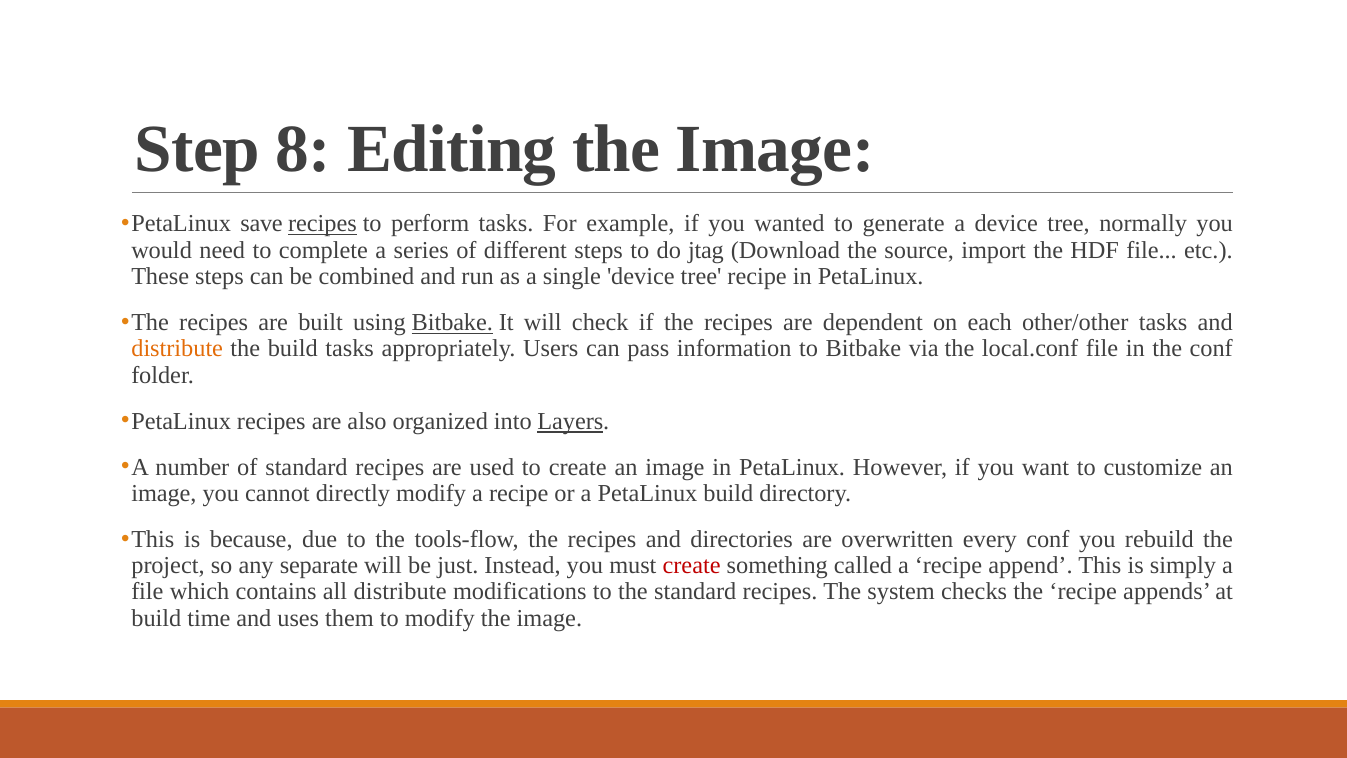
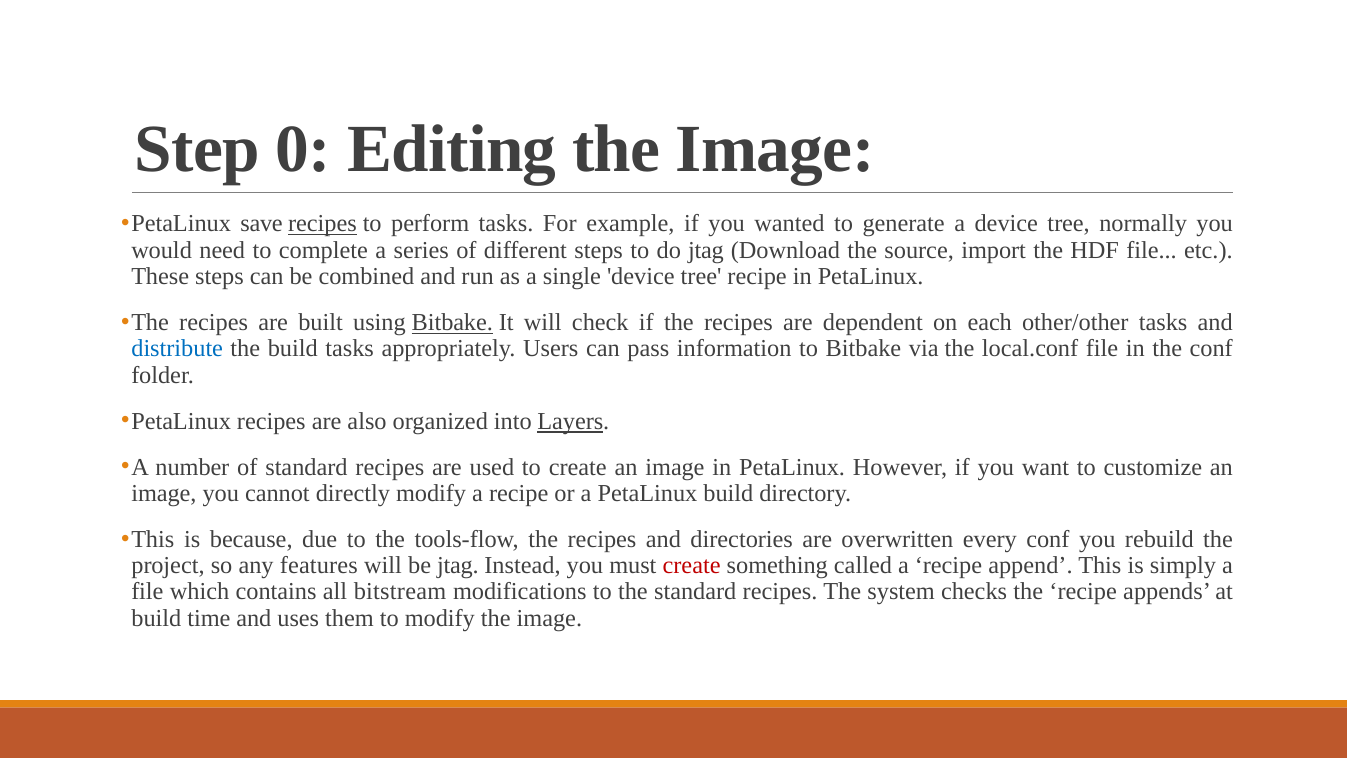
8: 8 -> 0
distribute at (177, 349) colour: orange -> blue
separate: separate -> features
be just: just -> jtag
all distribute: distribute -> bitstream
